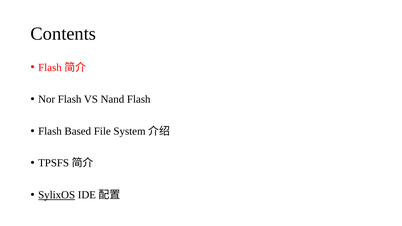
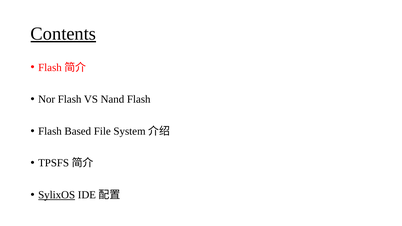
Contents underline: none -> present
